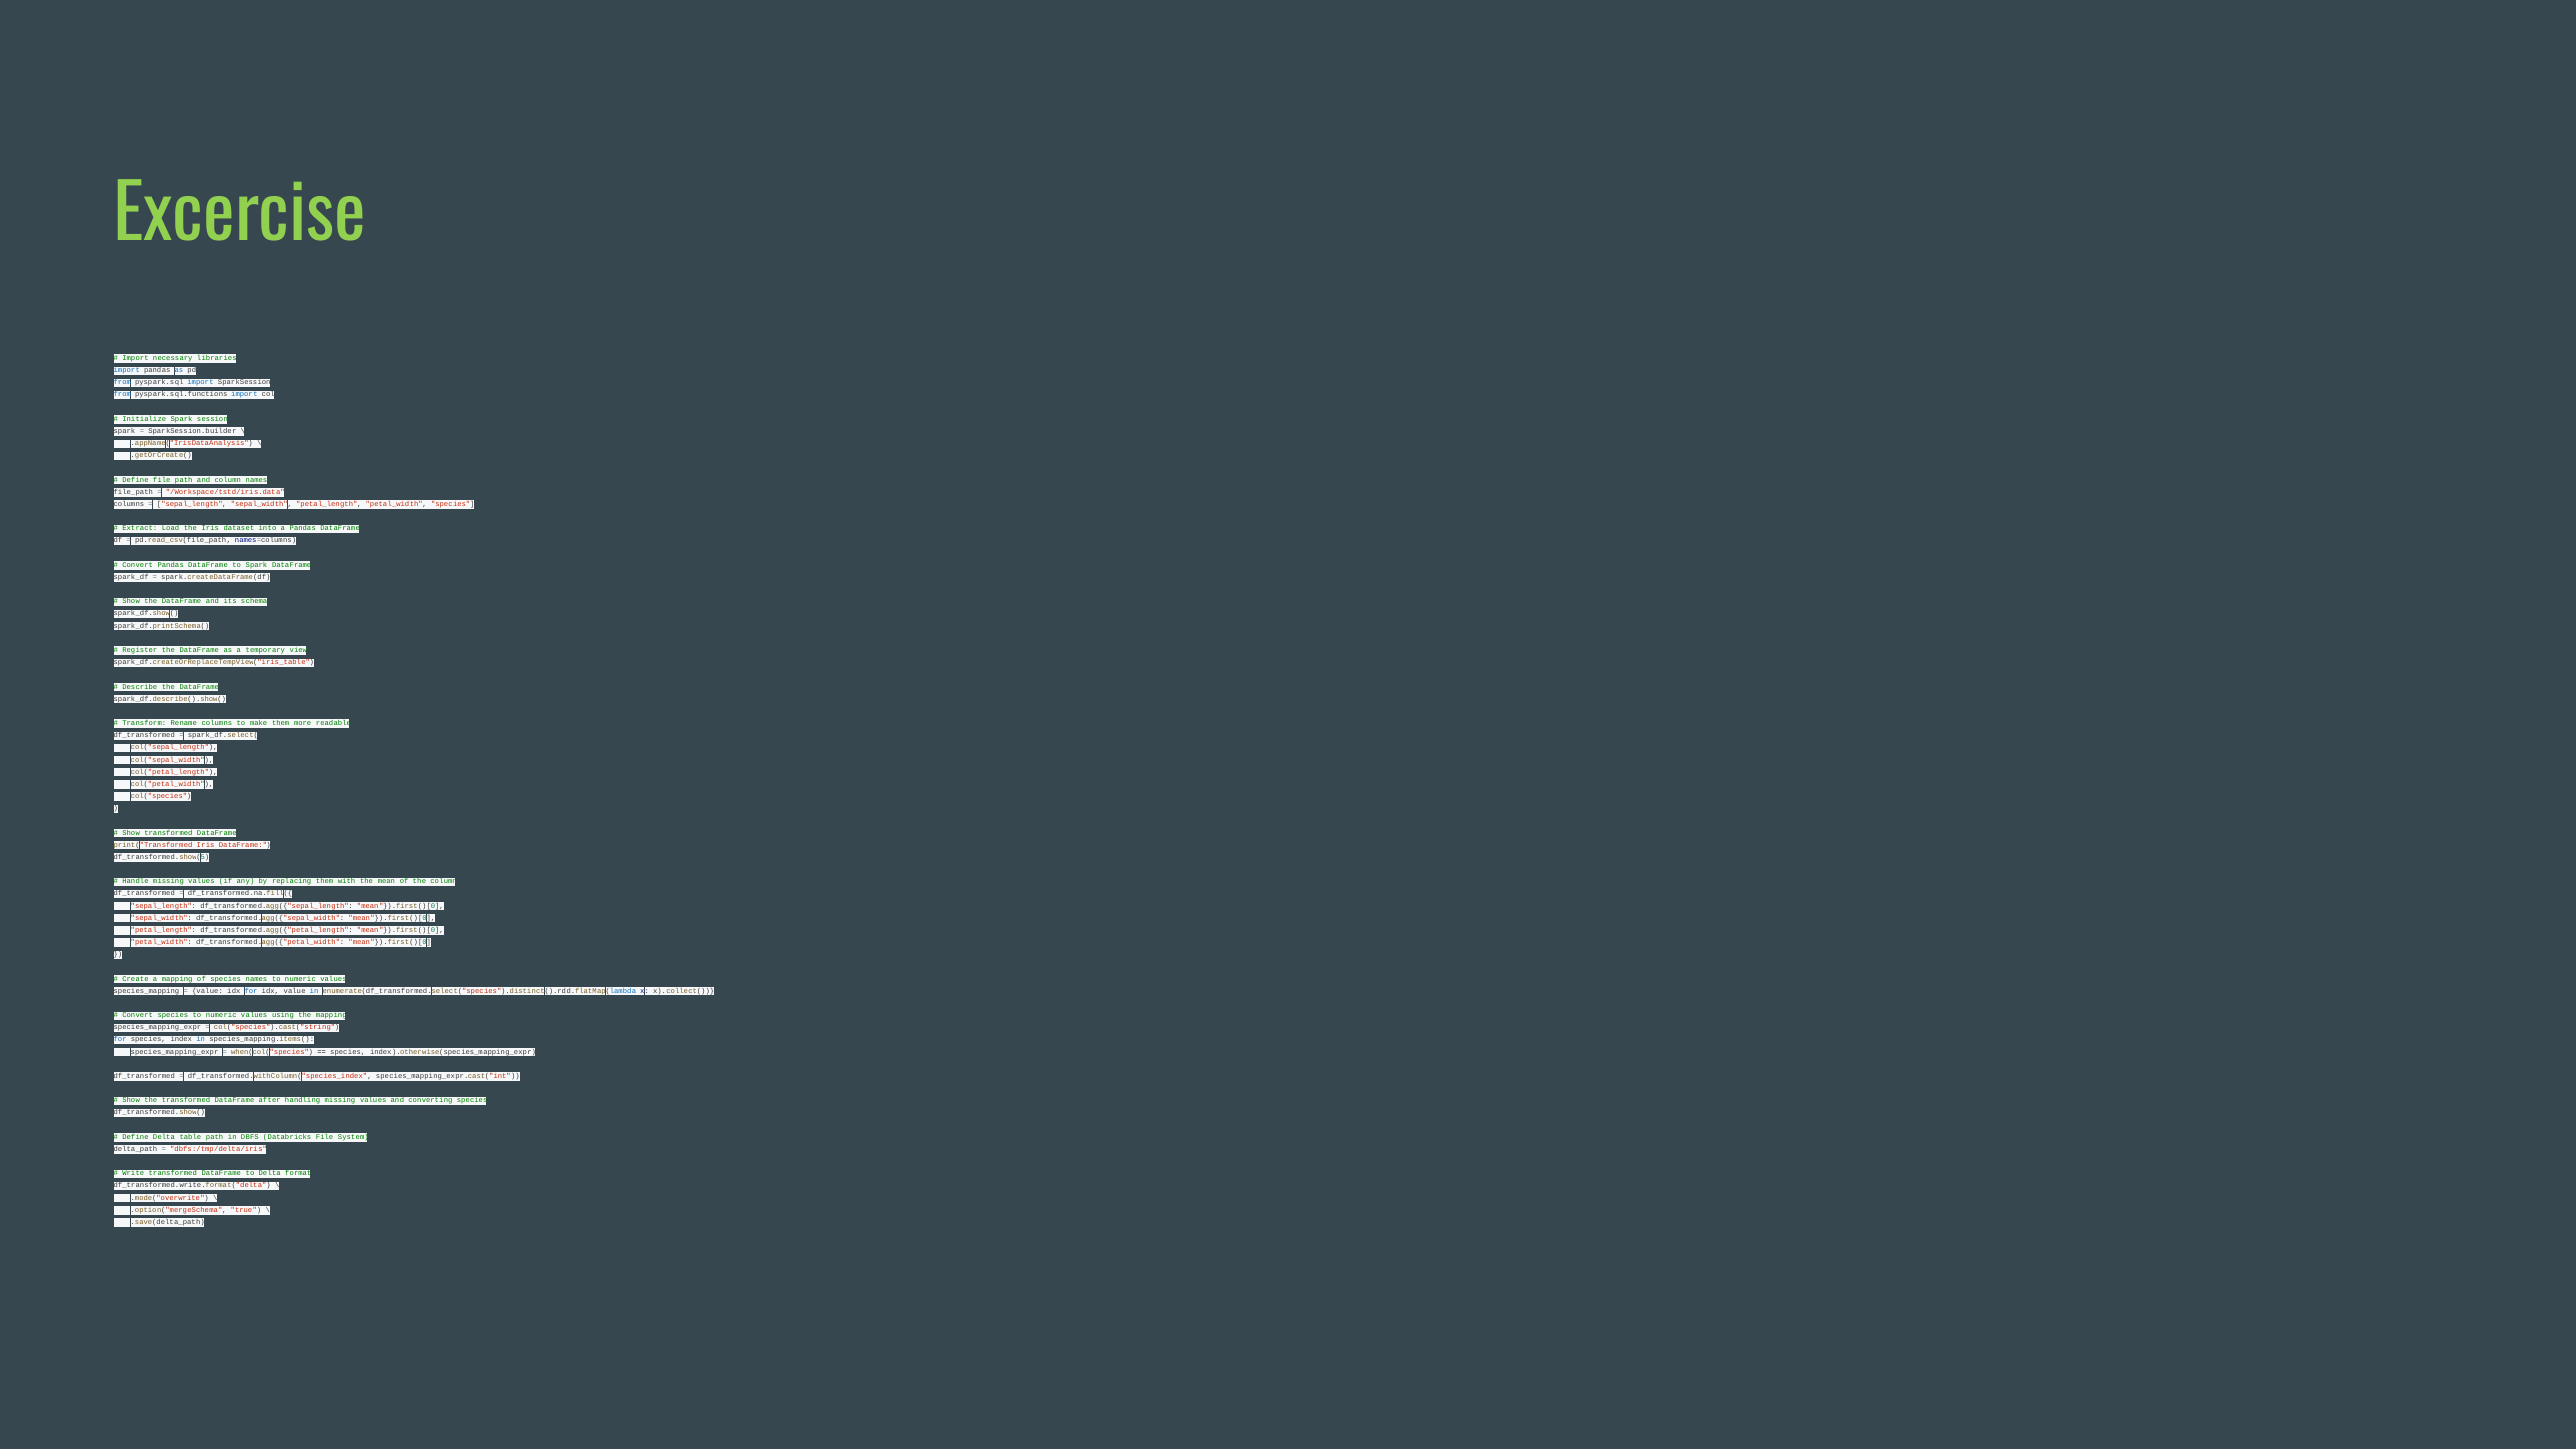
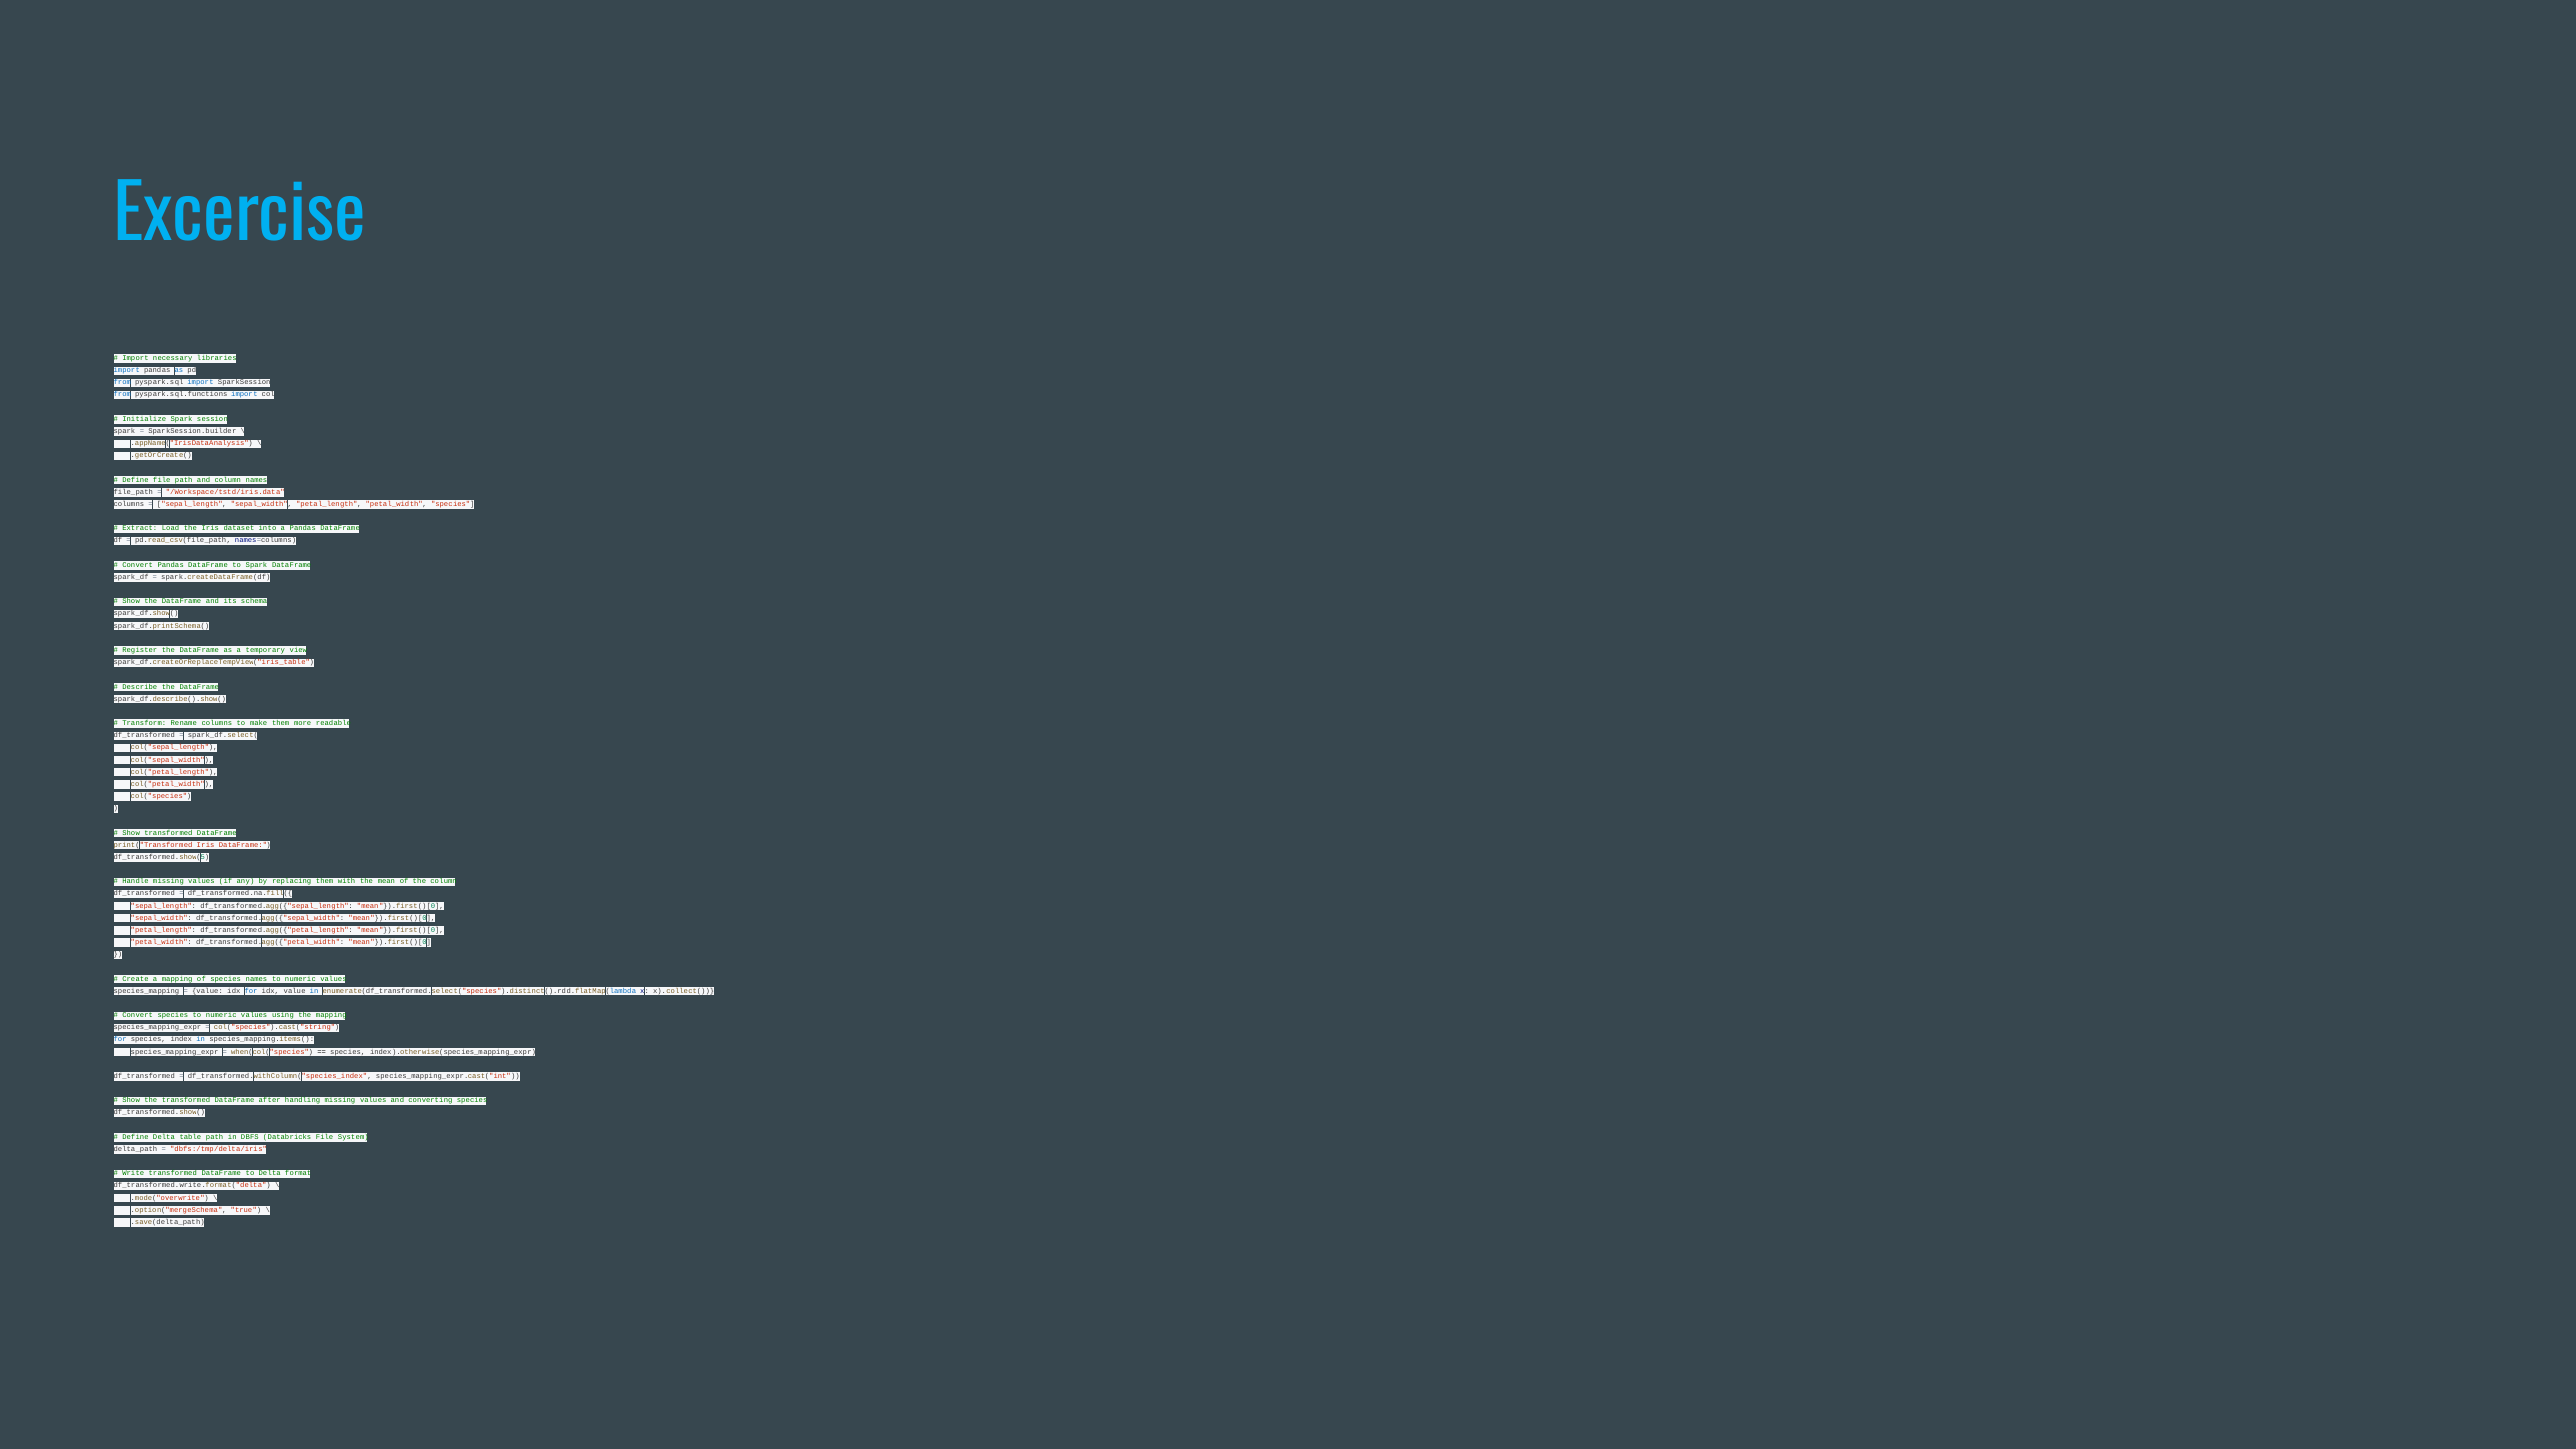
Excercise colour: light green -> light blue
